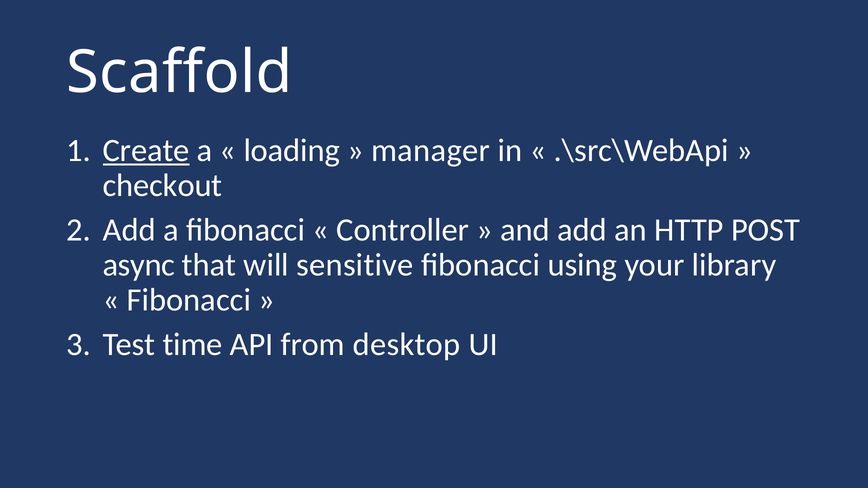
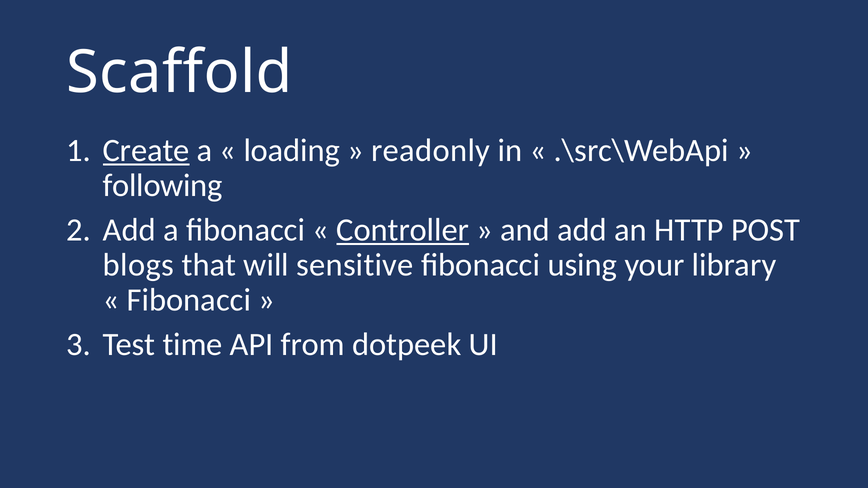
manager: manager -> readonly
checkout: checkout -> following
Controller underline: none -> present
async: async -> blogs
desktop: desktop -> dotpeek
